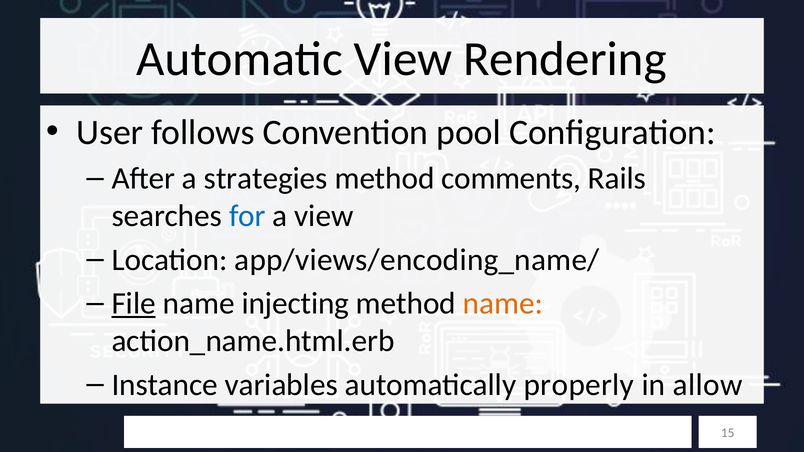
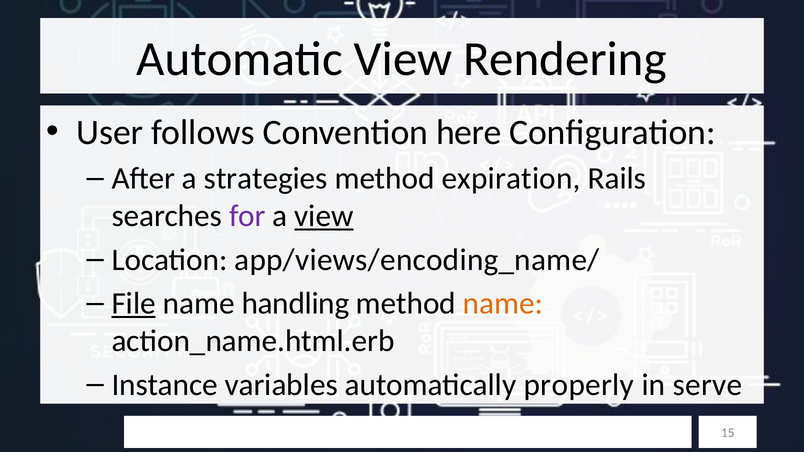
pool: pool -> here
comments: comments -> expiration
for colour: blue -> purple
view at (324, 216) underline: none -> present
injecting: injecting -> handling
allow: allow -> serve
